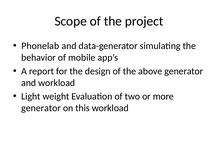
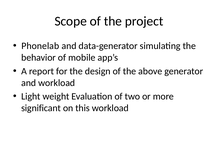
generator at (41, 108): generator -> significant
